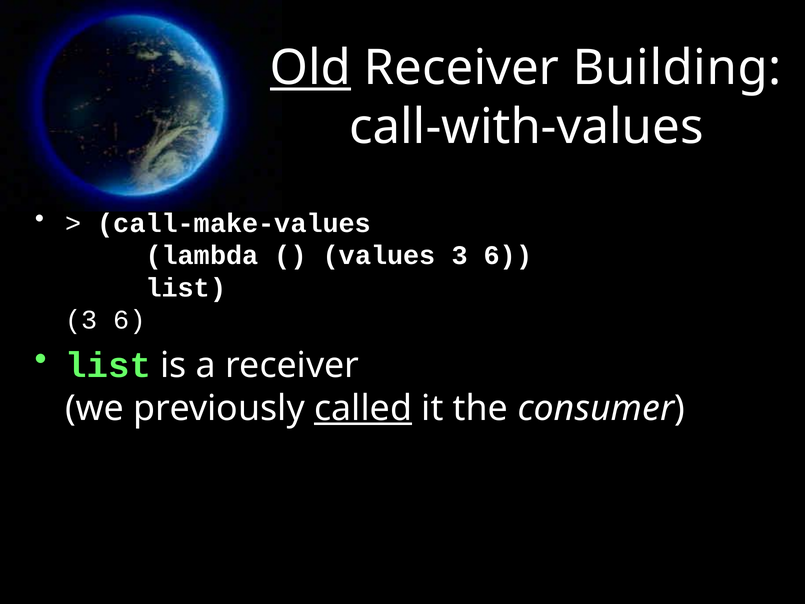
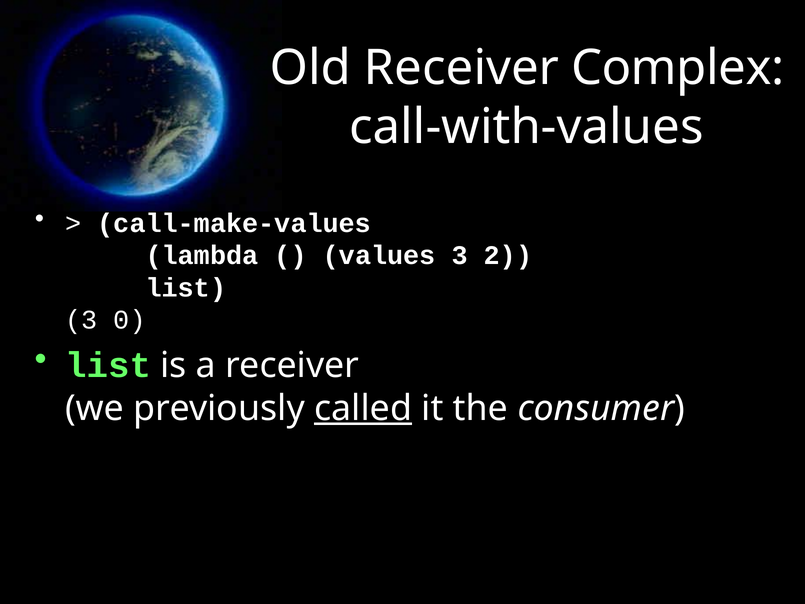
Old underline: present -> none
Building: Building -> Complex
values 3 6: 6 -> 2
6 at (130, 320): 6 -> 0
